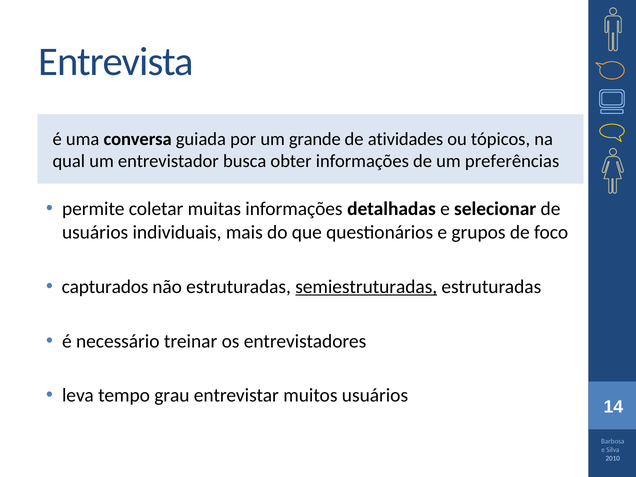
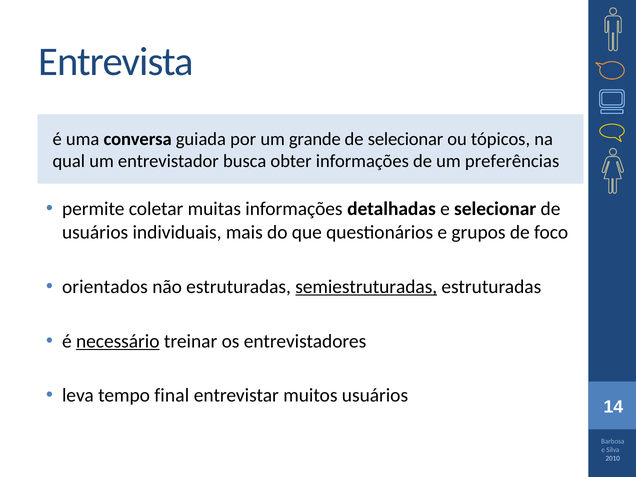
de atividades: atividades -> selecionar
capturados: capturados -> orientados
necessário underline: none -> present
grau: grau -> final
